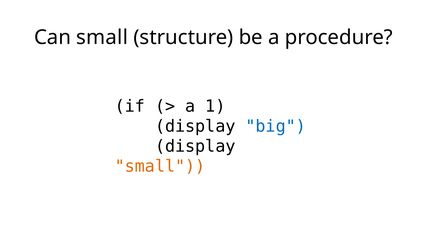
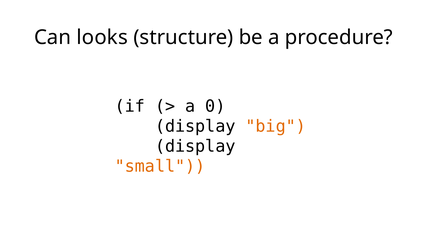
Can small: small -> looks
1: 1 -> 0
big colour: blue -> orange
